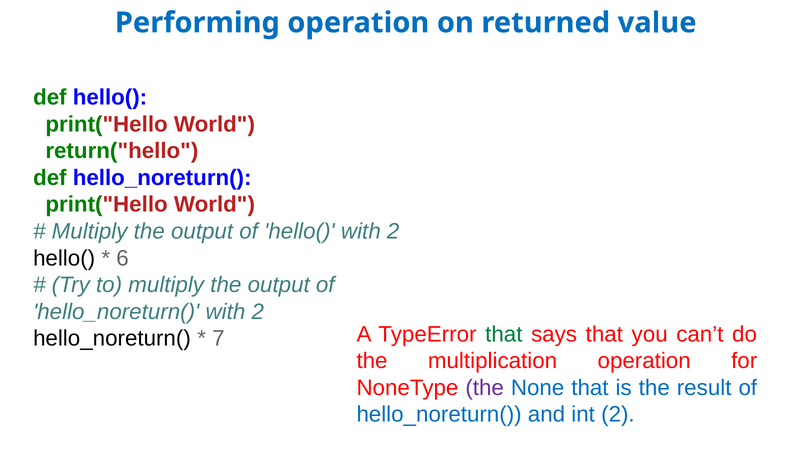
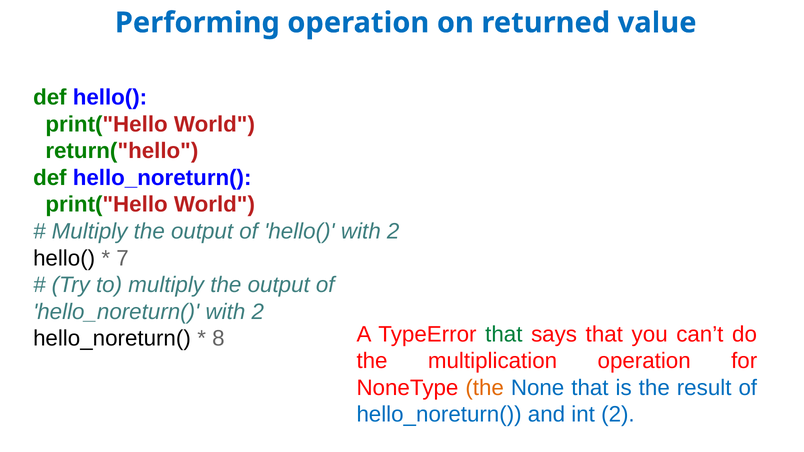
6: 6 -> 7
7: 7 -> 8
the at (485, 388) colour: purple -> orange
